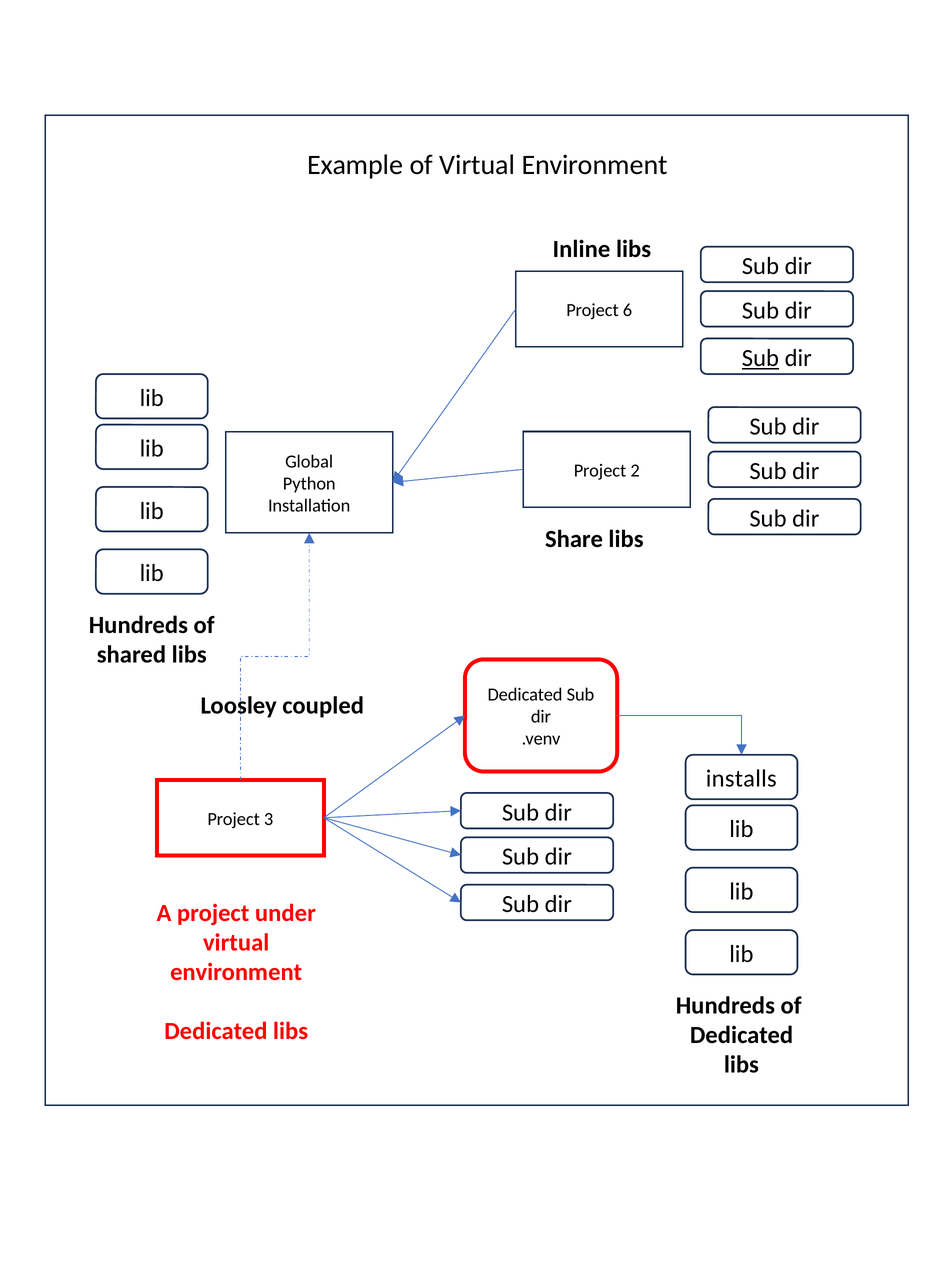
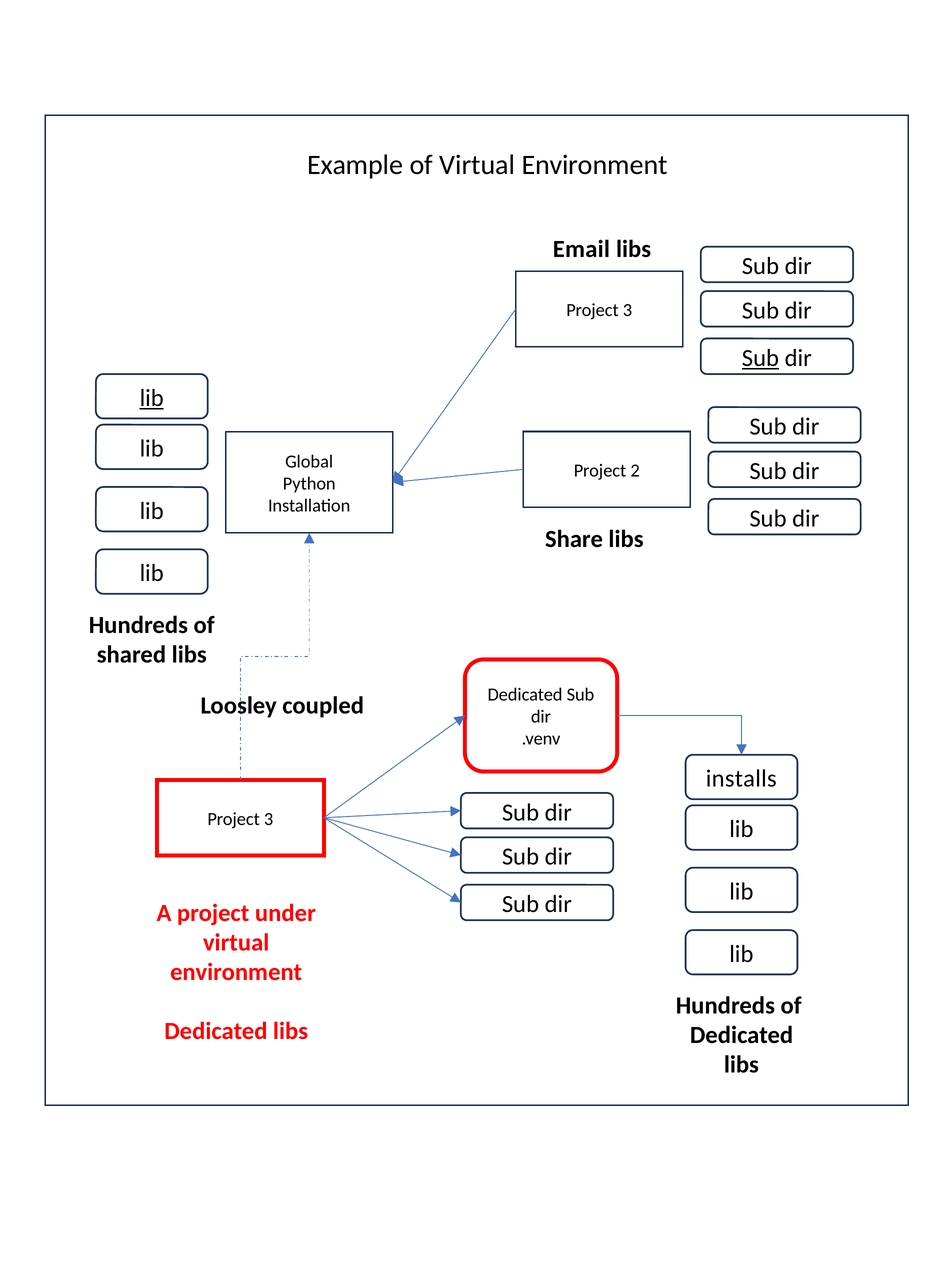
Inline: Inline -> Email
6 at (628, 310): 6 -> 3
lib at (152, 398) underline: none -> present
